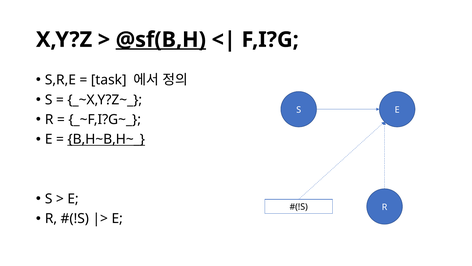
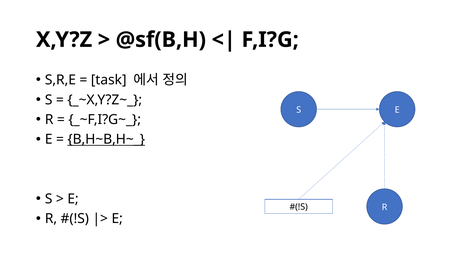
@sf(B,H underline: present -> none
